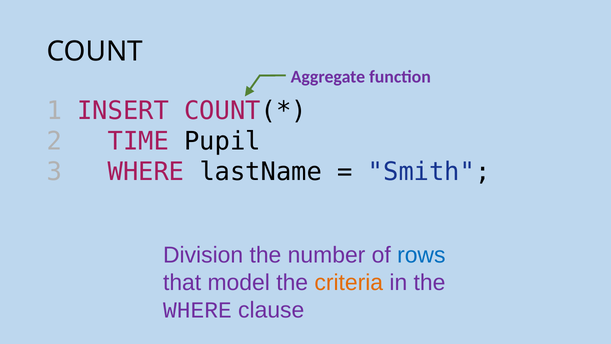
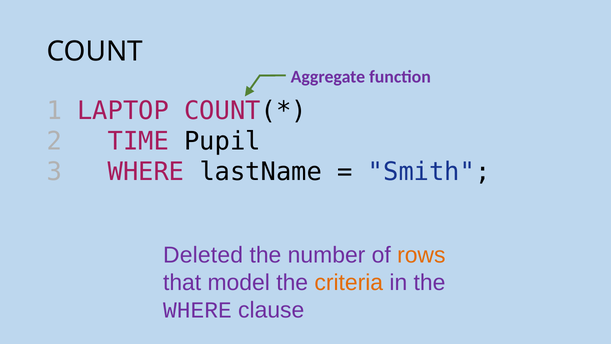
INSERT: INSERT -> LAPTOP
Division: Division -> Deleted
rows colour: blue -> orange
